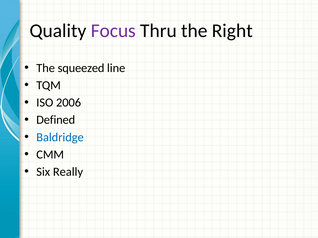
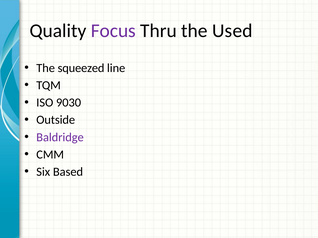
Right: Right -> Used
2006: 2006 -> 9030
Defined: Defined -> Outside
Baldridge colour: blue -> purple
Really: Really -> Based
